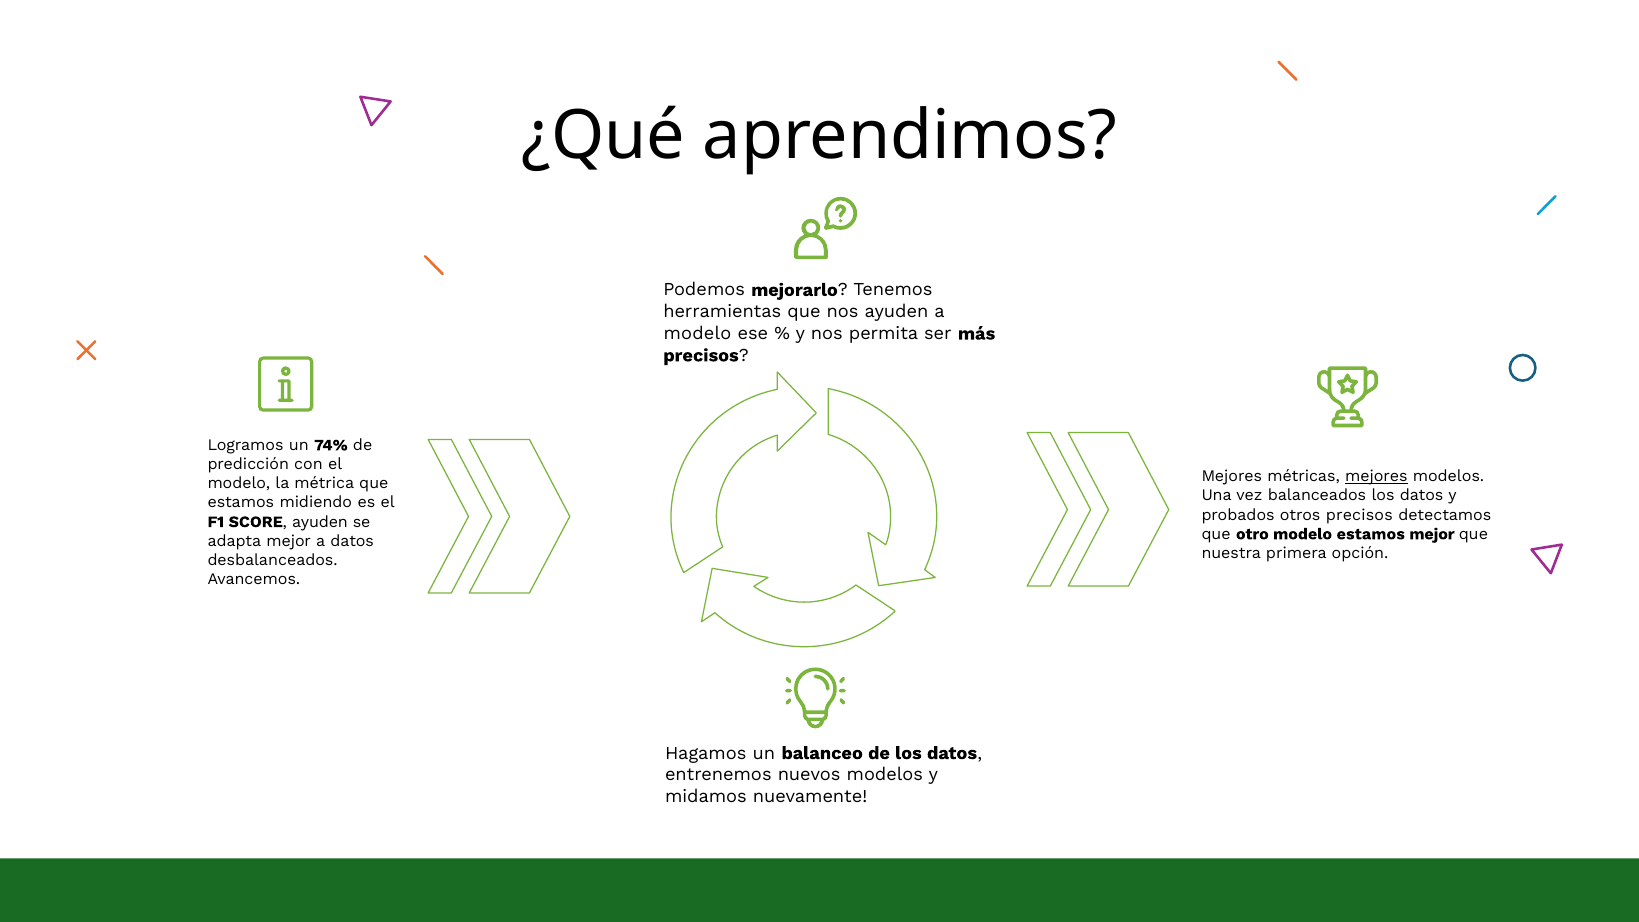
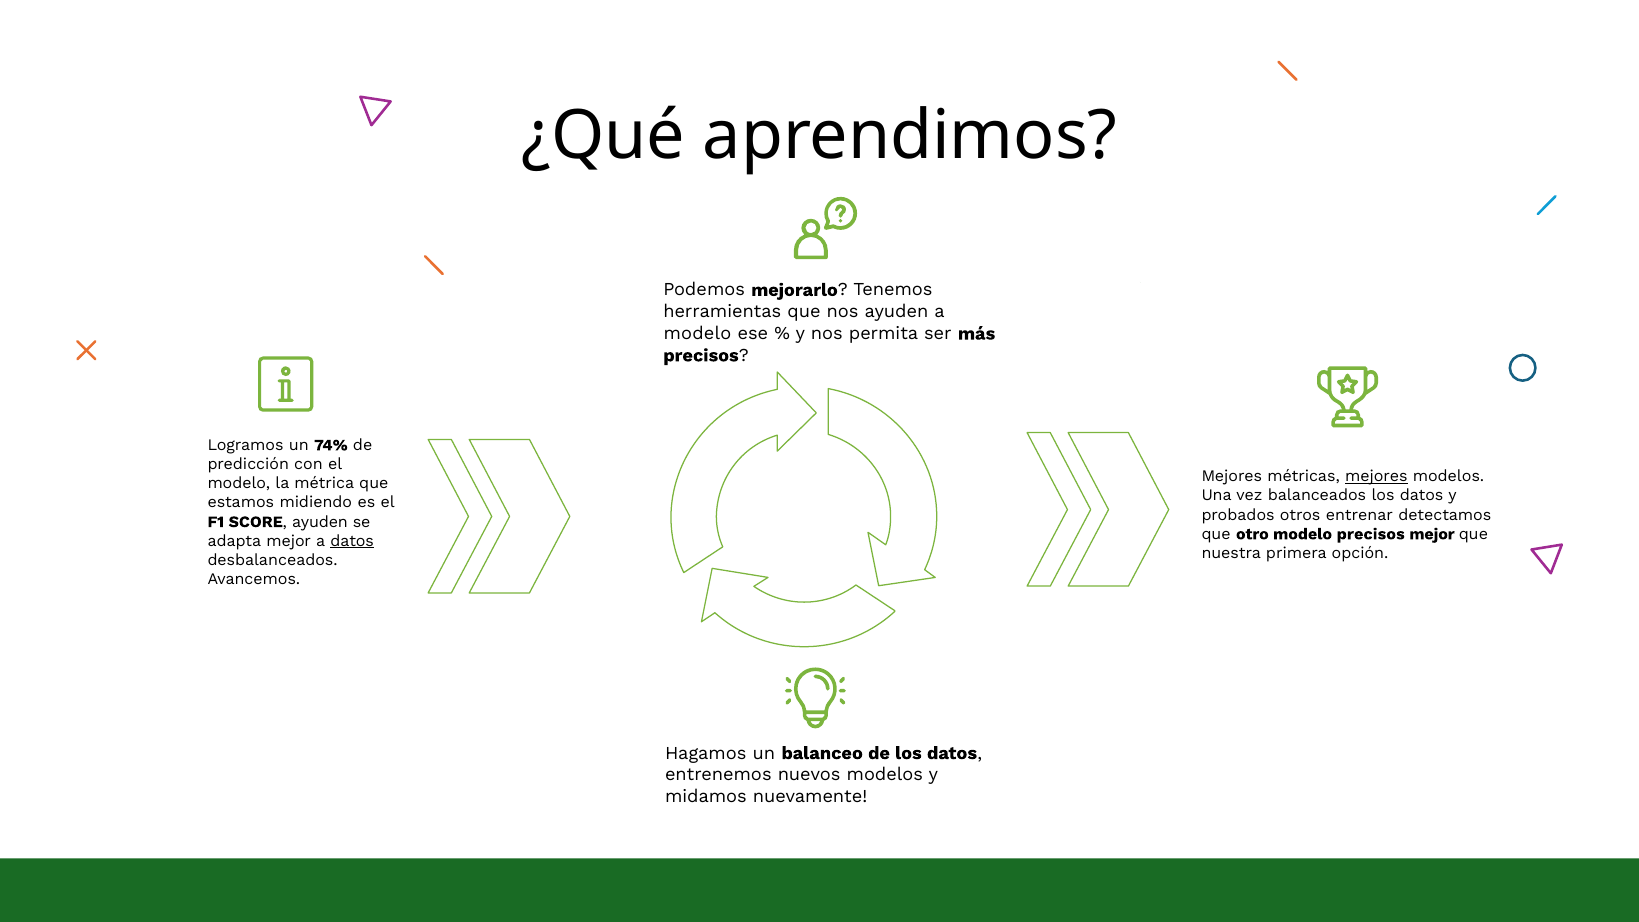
otros precisos: precisos -> entrenar
modelo estamos: estamos -> precisos
datos at (352, 541) underline: none -> present
